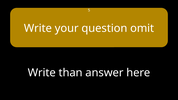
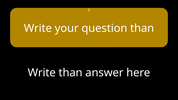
question omit: omit -> than
